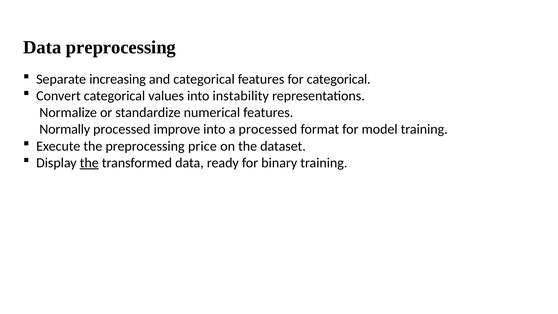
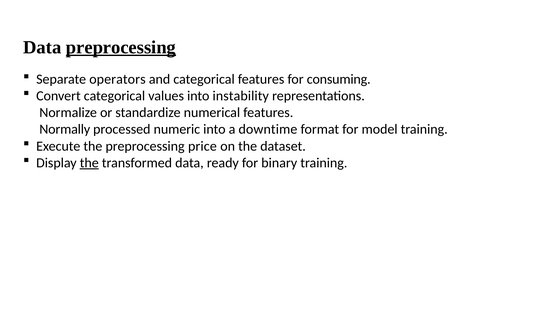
preprocessing at (121, 47) underline: none -> present
increasing: increasing -> operators
for categorical: categorical -> consuming
improve: improve -> numeric
a processed: processed -> downtime
